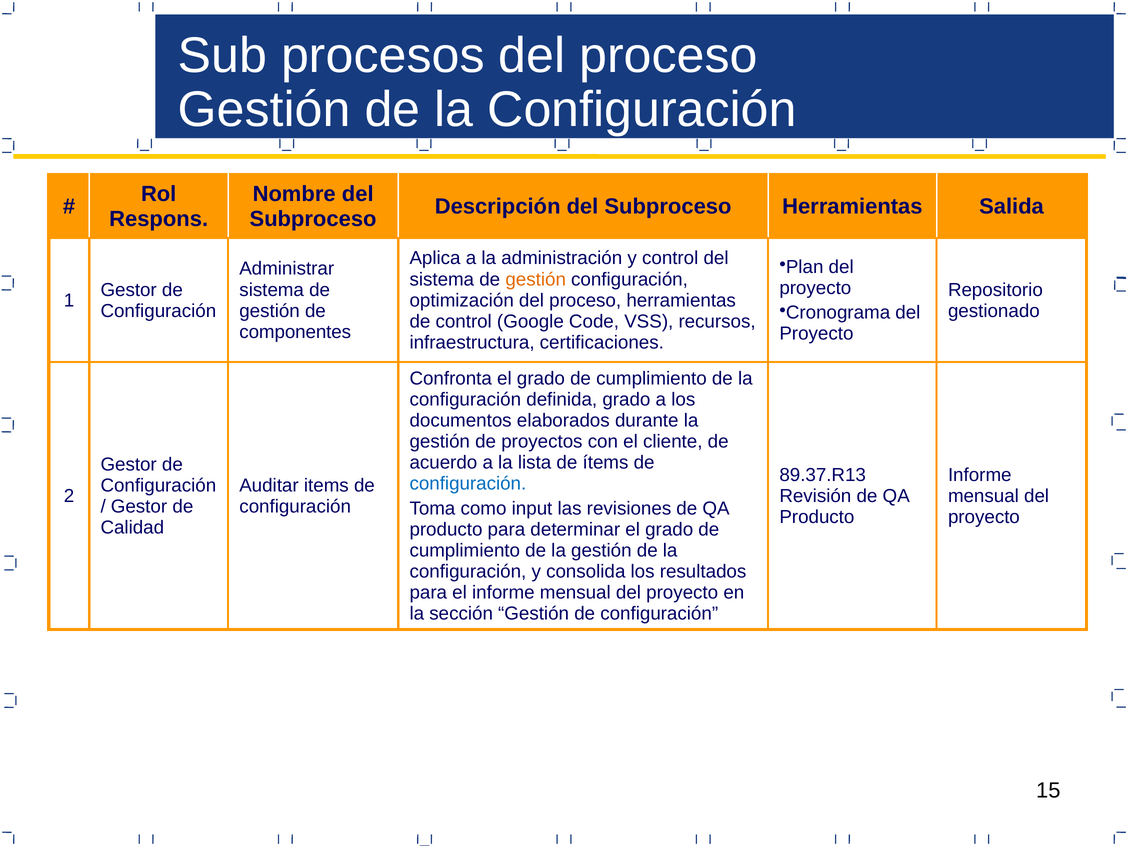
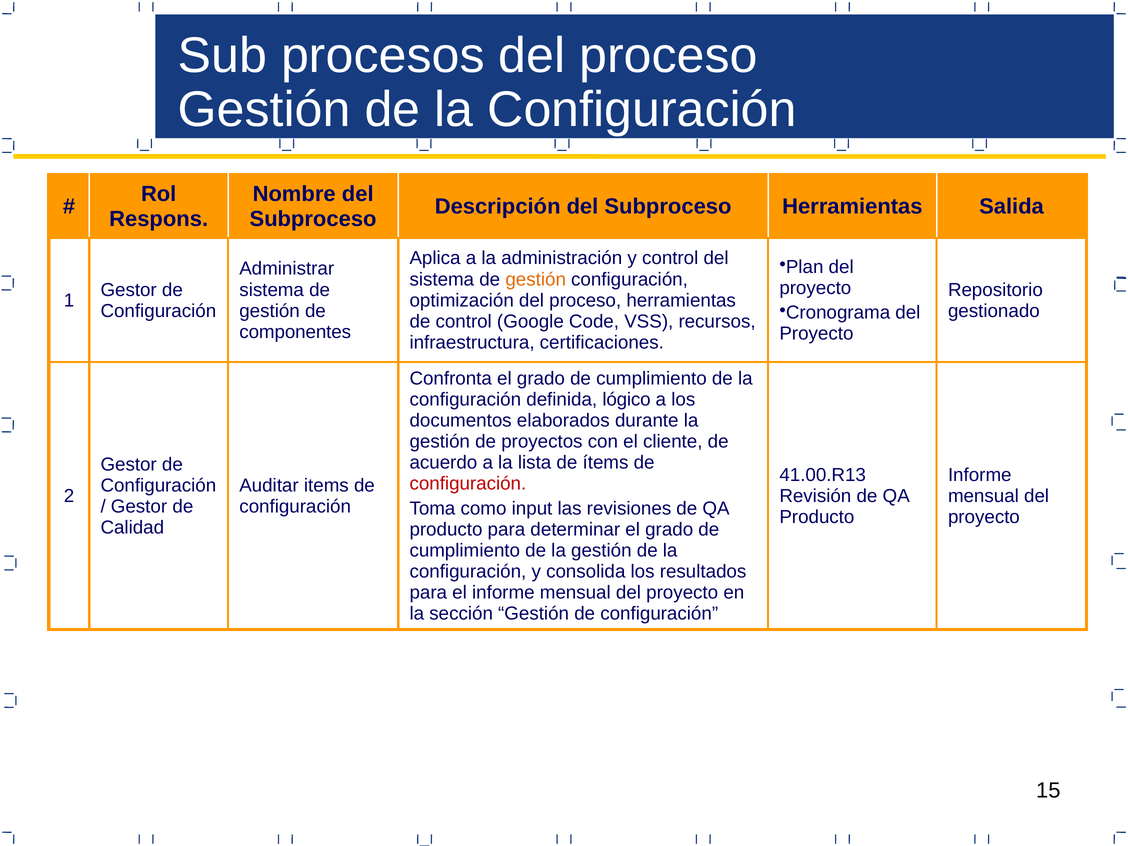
definida grado: grado -> lógico
89.37.R13: 89.37.R13 -> 41.00.R13
configuración at (468, 484) colour: blue -> red
